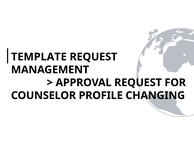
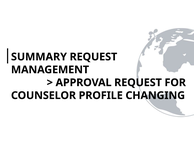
TEMPLATE: TEMPLATE -> SUMMARY
